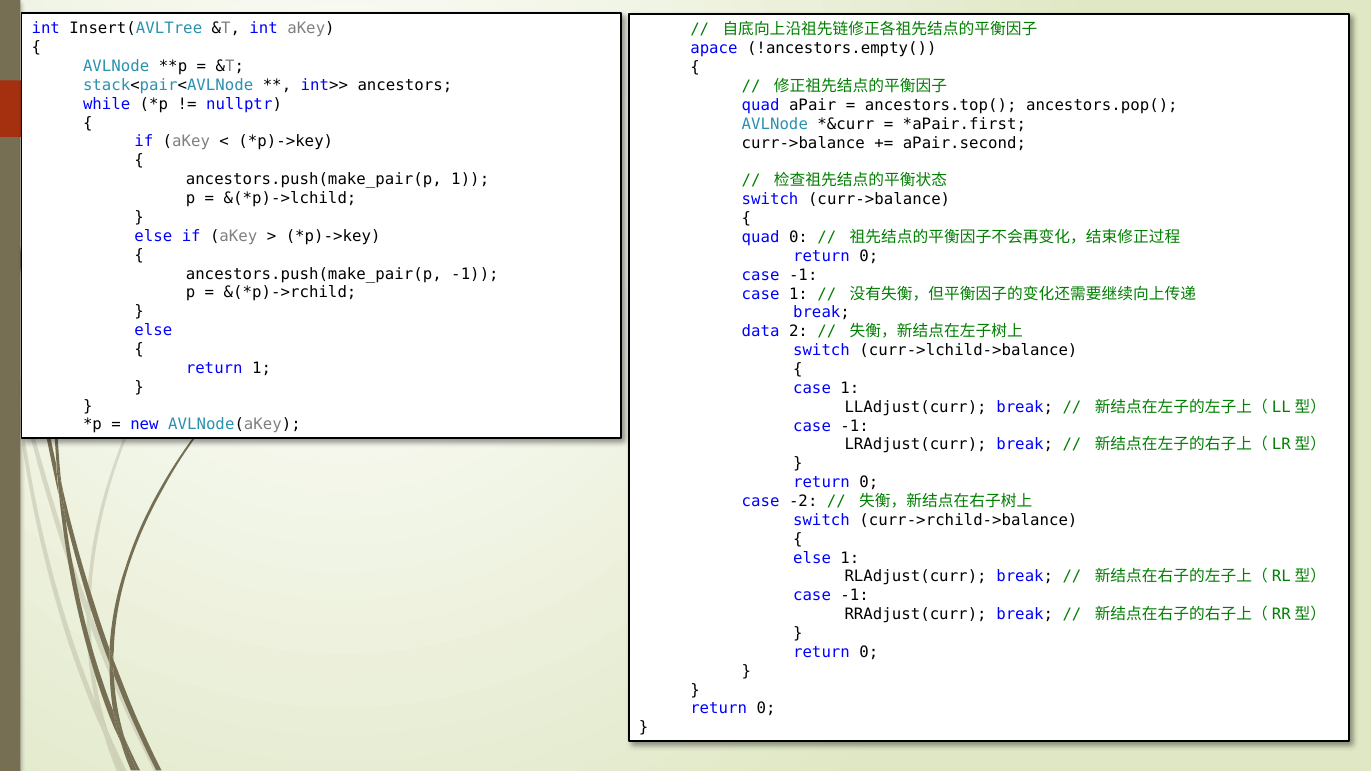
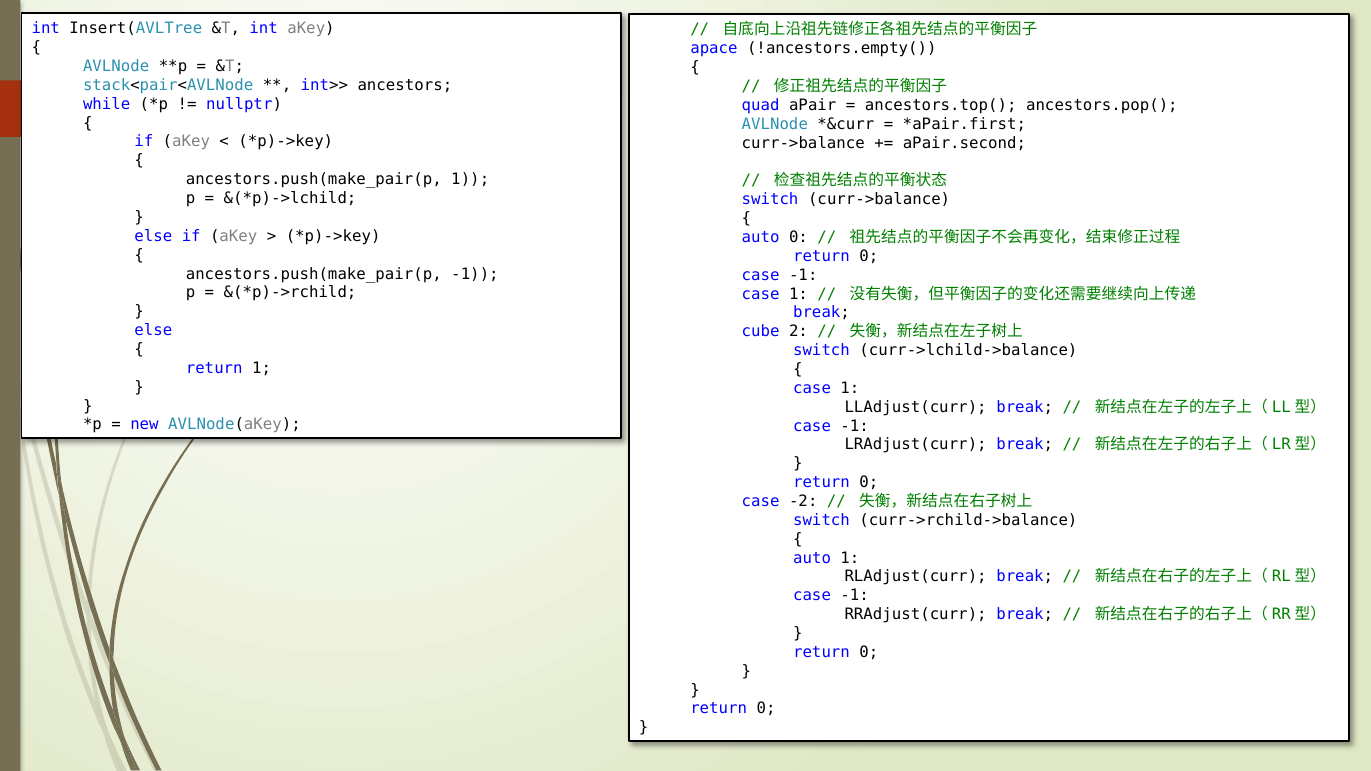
quad at (761, 237): quad -> auto
data: data -> cube
else at (812, 558): else -> auto
